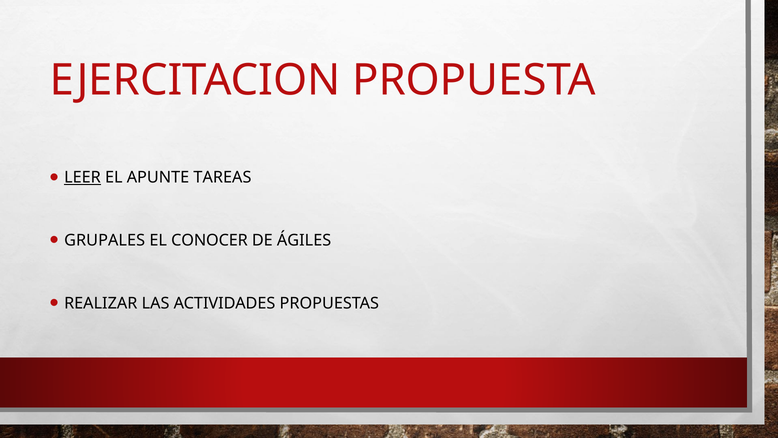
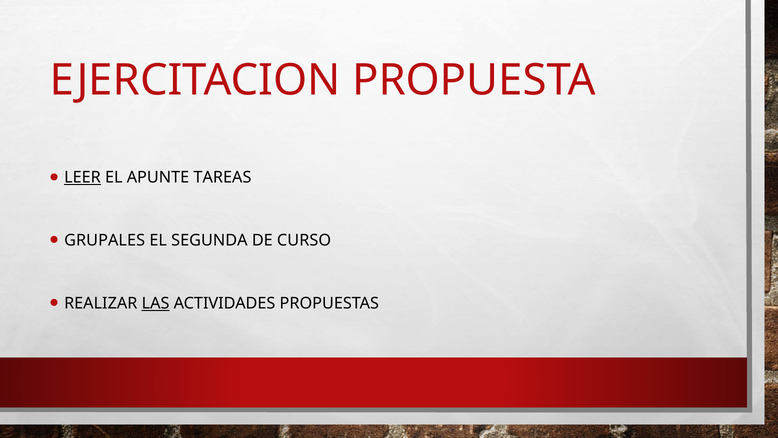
CONOCER: CONOCER -> SEGUNDA
ÁGILES: ÁGILES -> CURSO
LAS underline: none -> present
